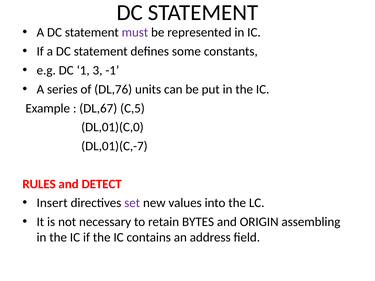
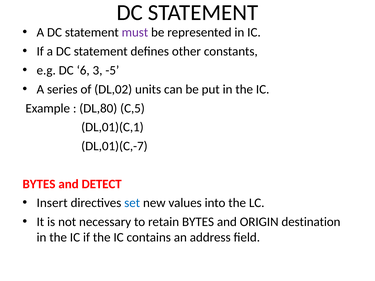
some: some -> other
1: 1 -> 6
-1: -1 -> -5
DL,76: DL,76 -> DL,02
DL,67: DL,67 -> DL,80
DL,01)(C,0: DL,01)(C,0 -> DL,01)(C,1
RULES at (39, 184): RULES -> BYTES
set colour: purple -> blue
assembling: assembling -> destination
